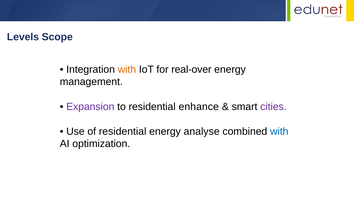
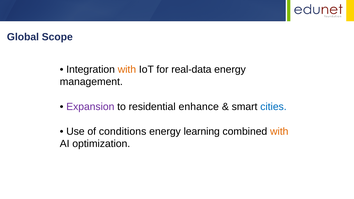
Levels: Levels -> Global
real-over: real-over -> real-data
cities colour: purple -> blue
of residential: residential -> conditions
analyse: analyse -> learning
with at (279, 131) colour: blue -> orange
